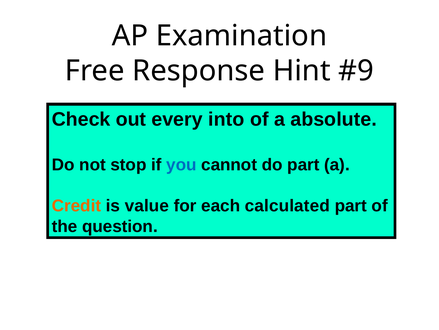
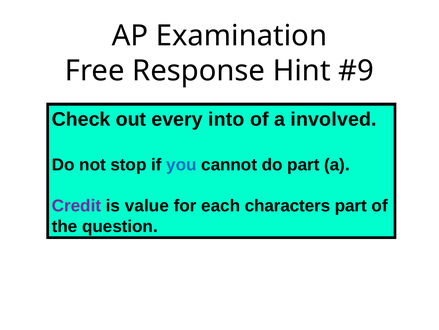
absolute: absolute -> involved
Credit colour: orange -> purple
calculated: calculated -> characters
